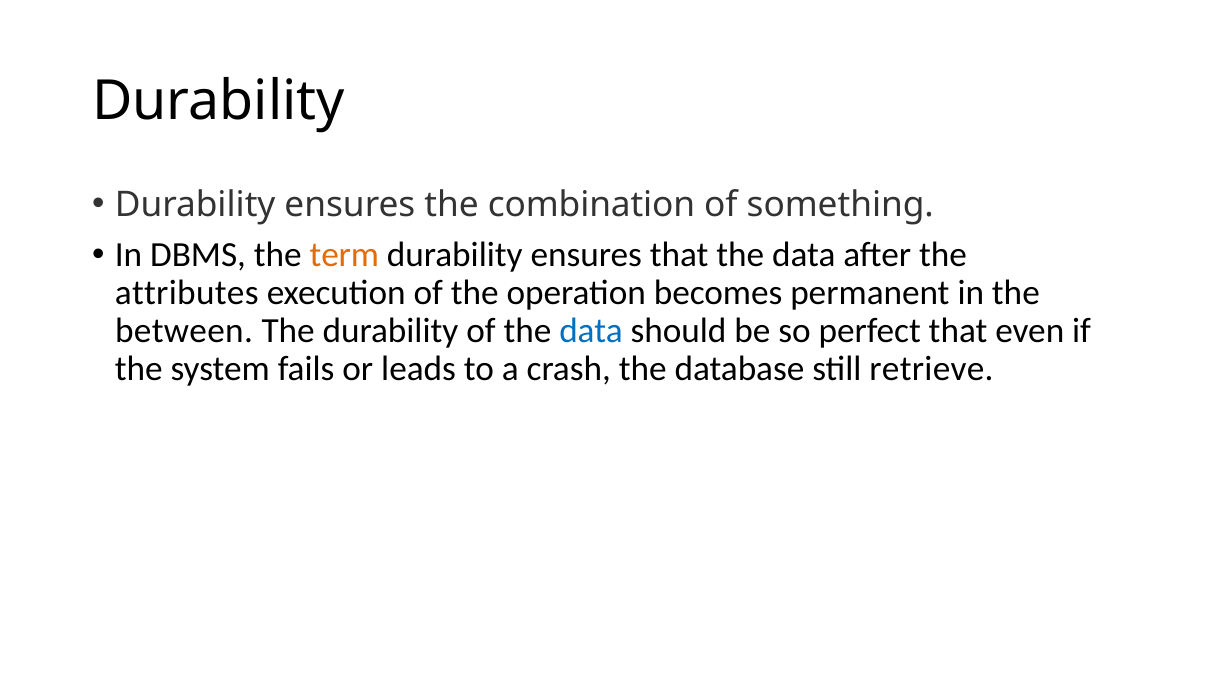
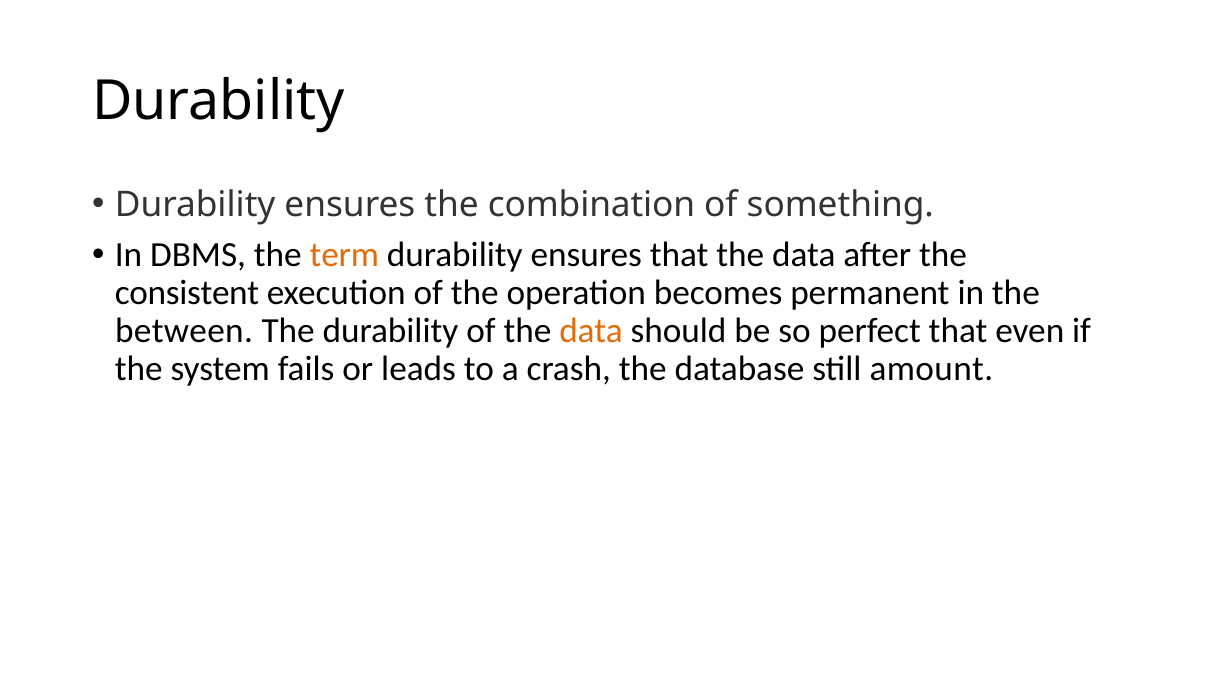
attributes: attributes -> consistent
data at (591, 331) colour: blue -> orange
retrieve: retrieve -> amount
